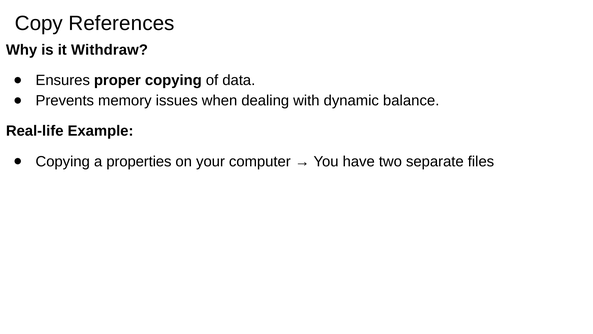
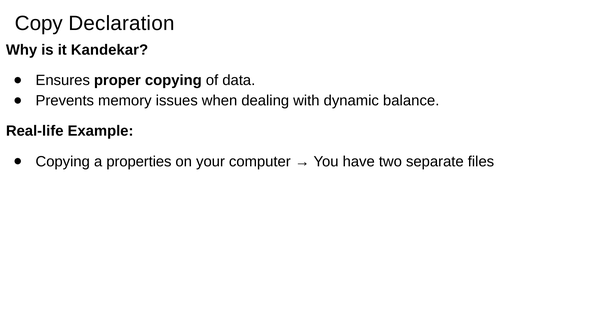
References: References -> Declaration
Withdraw: Withdraw -> Kandekar
